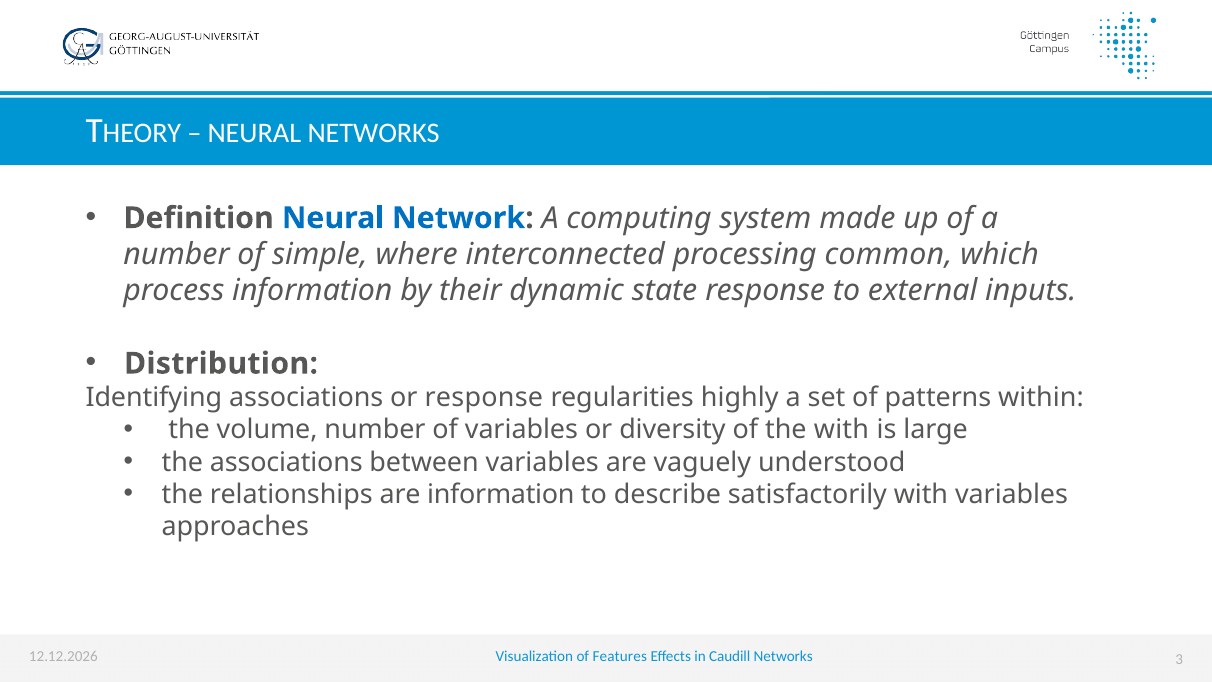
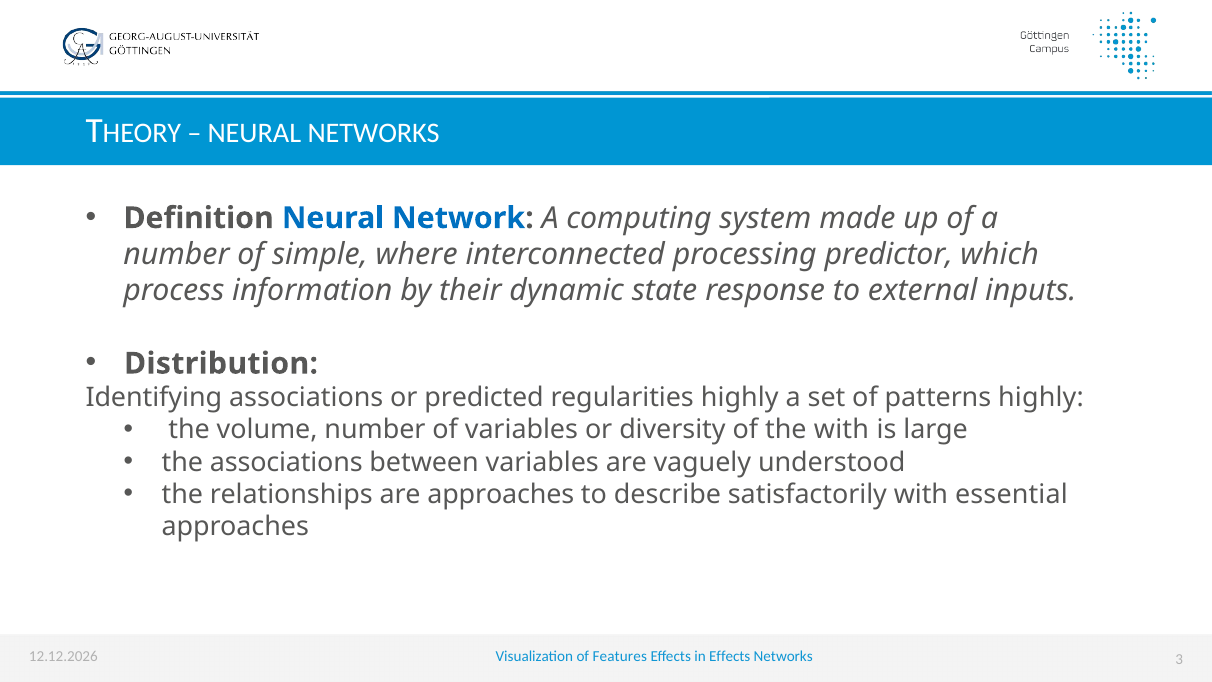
common: common -> predictor
or response: response -> predicted
patterns within: within -> highly
are information: information -> approaches
with variables: variables -> essential
in Caudill: Caudill -> Effects
